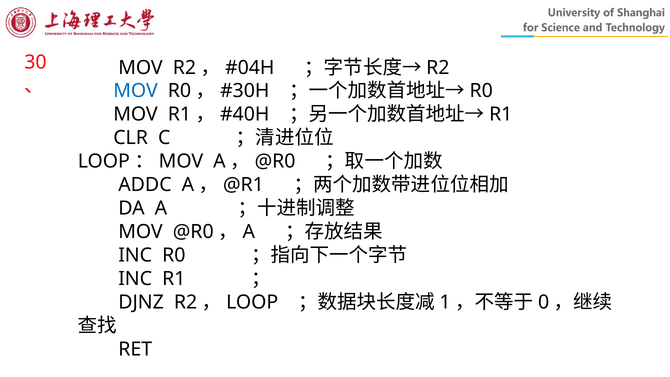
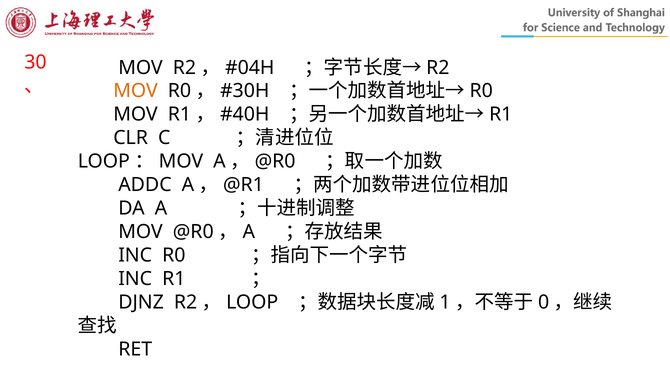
MOV at (136, 91) colour: blue -> orange
